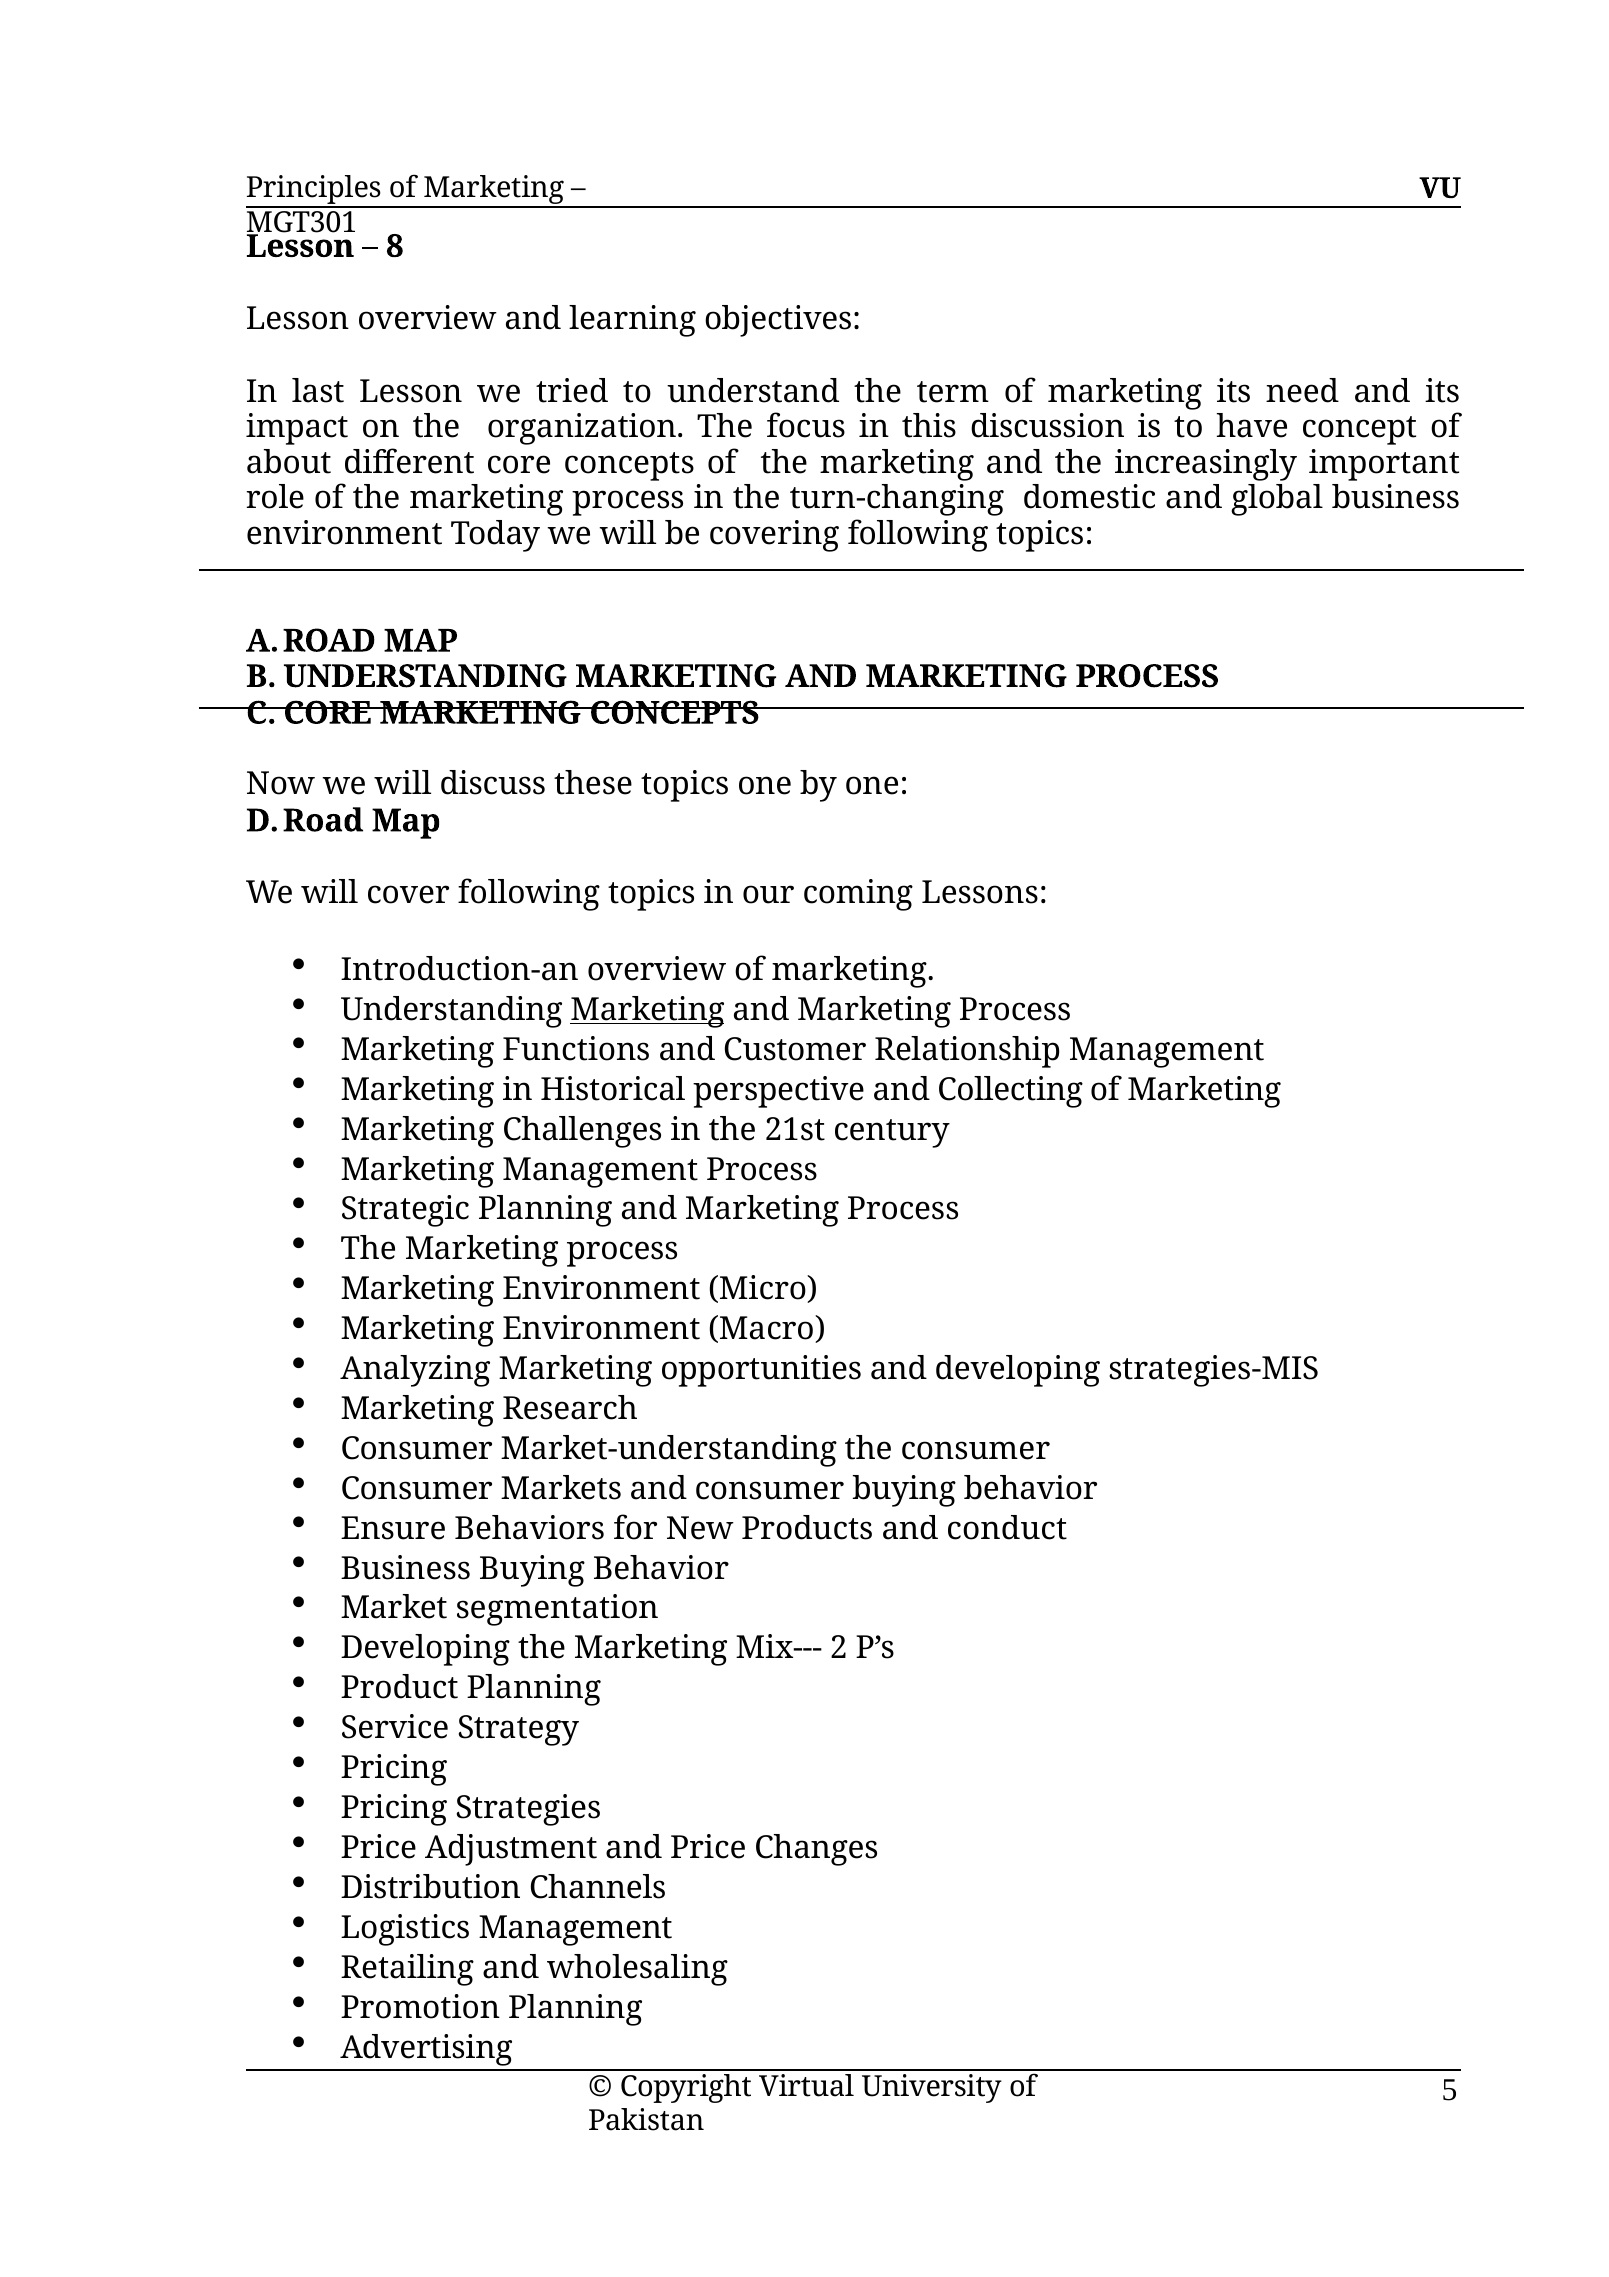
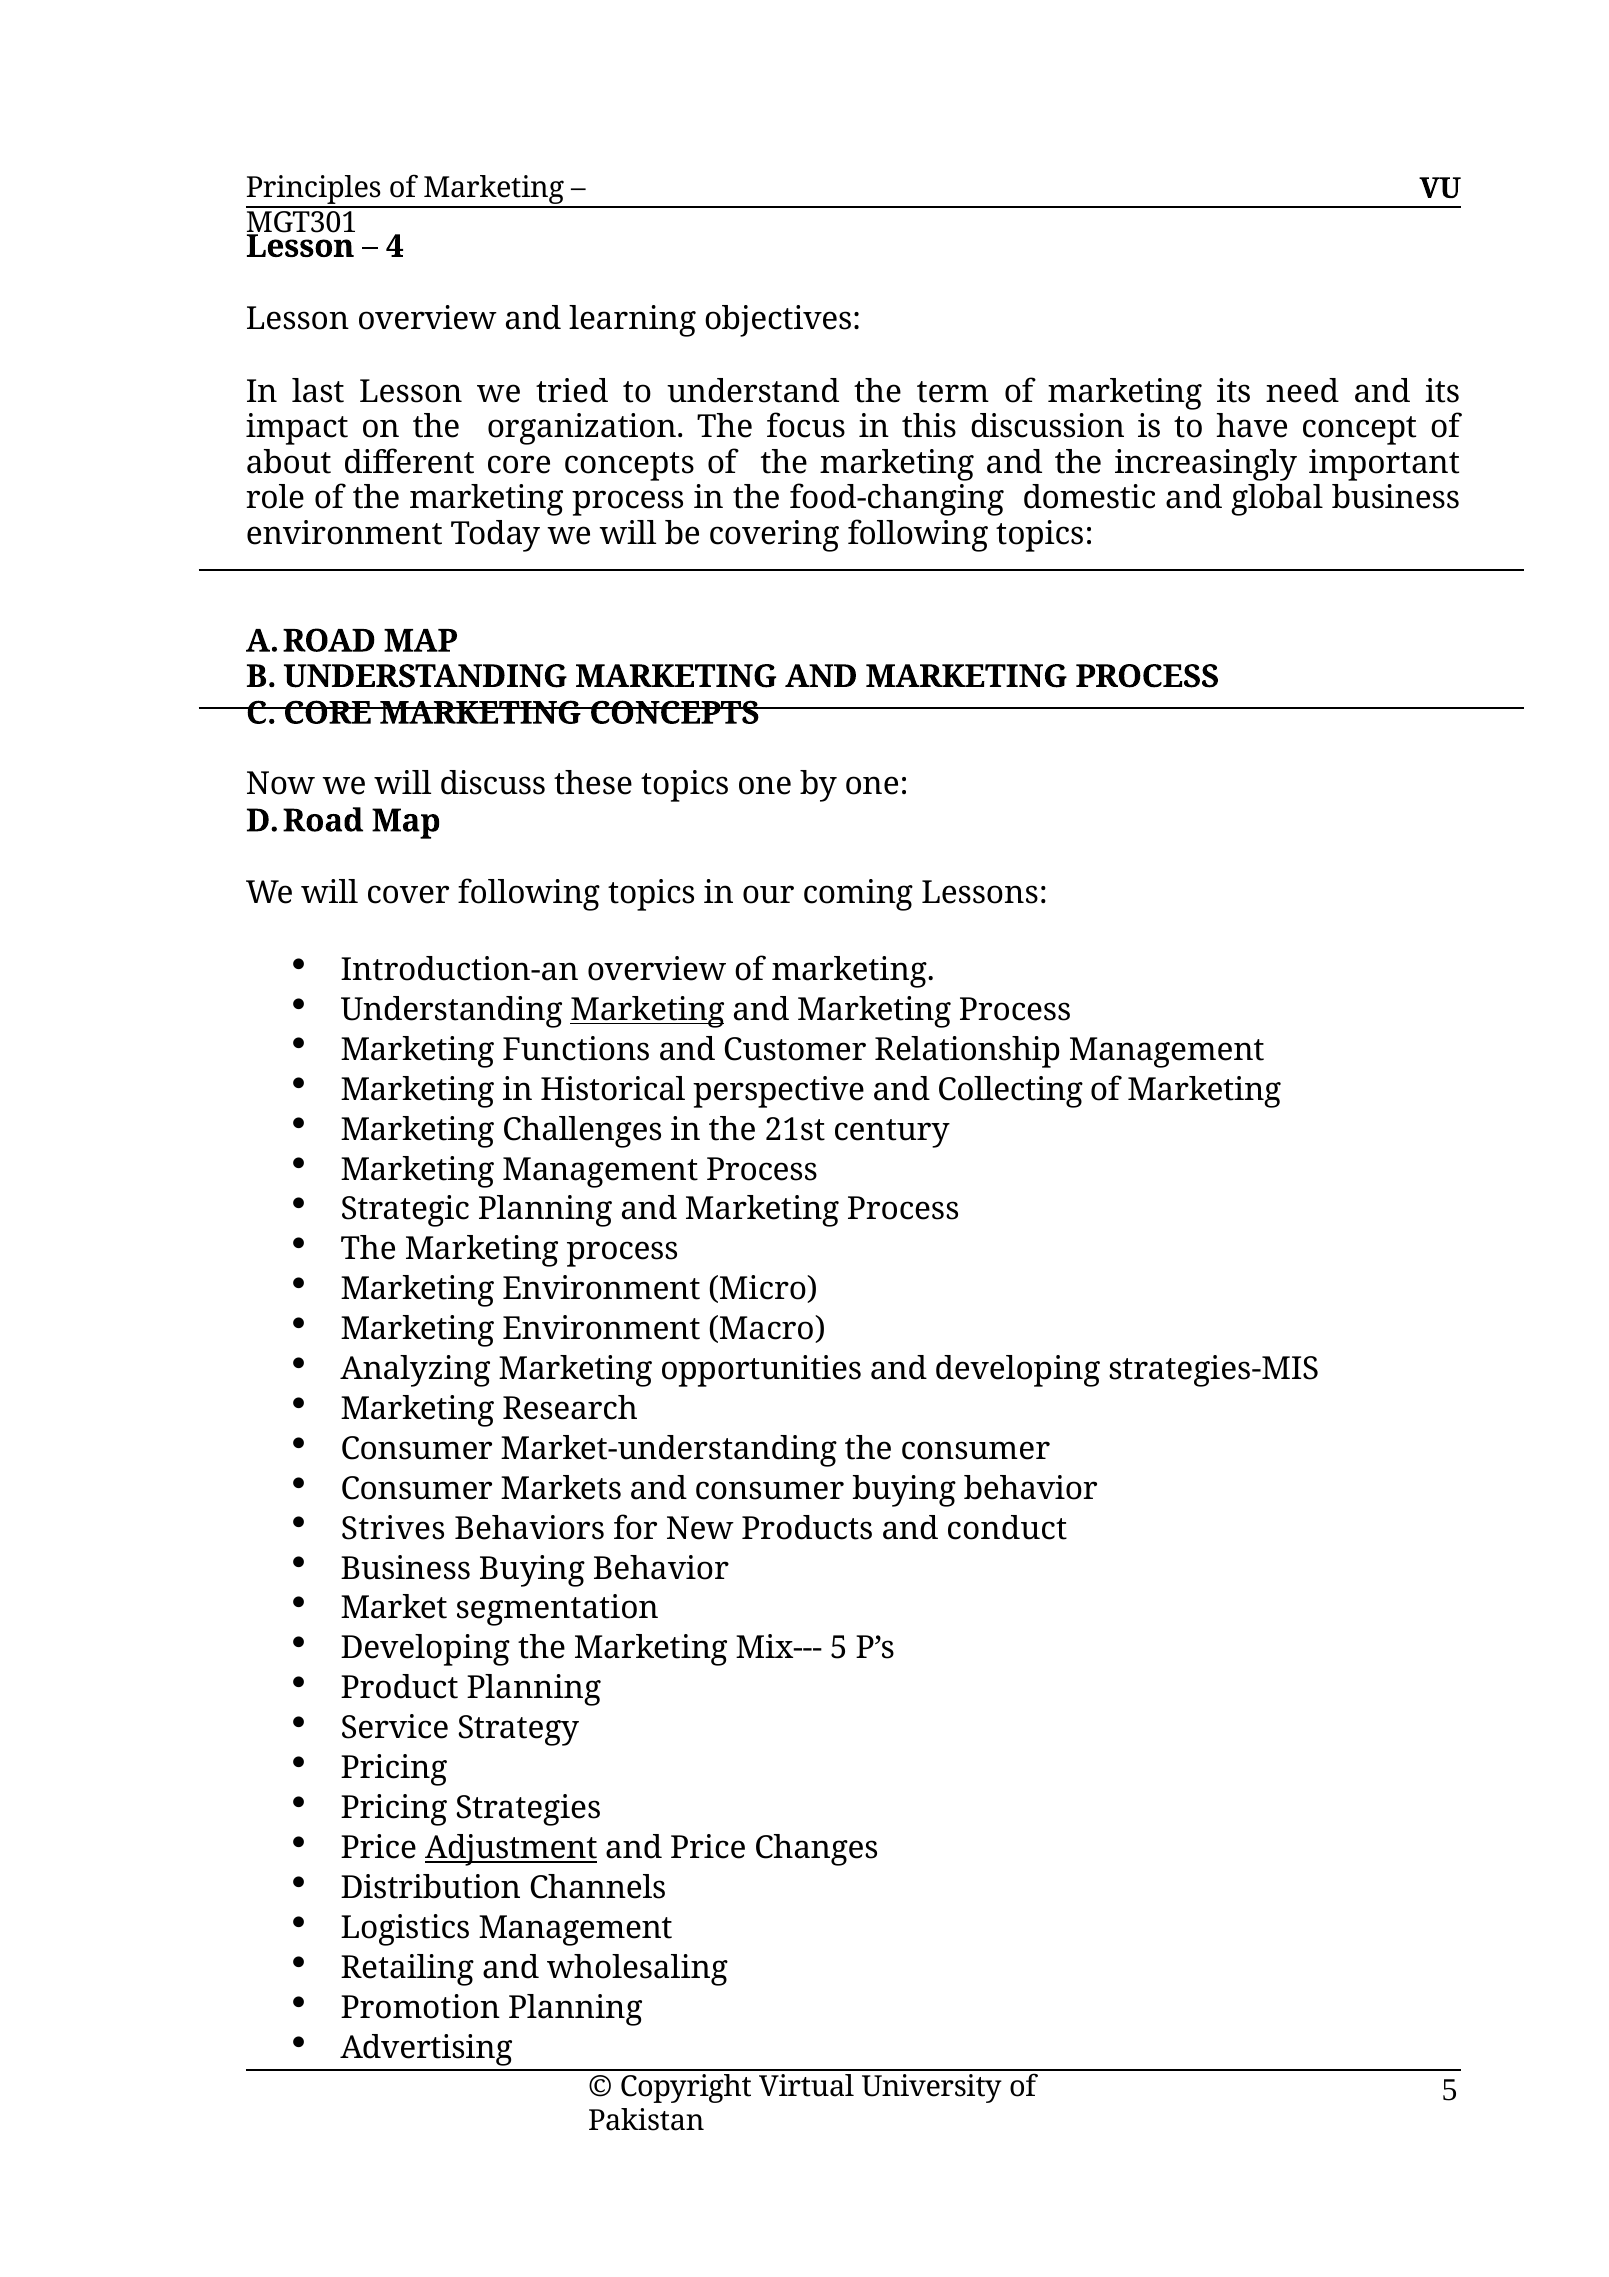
8: 8 -> 4
turn-changing: turn-changing -> food-changing
Ensure: Ensure -> Strives
Mix--- 2: 2 -> 5
Adjustment underline: none -> present
